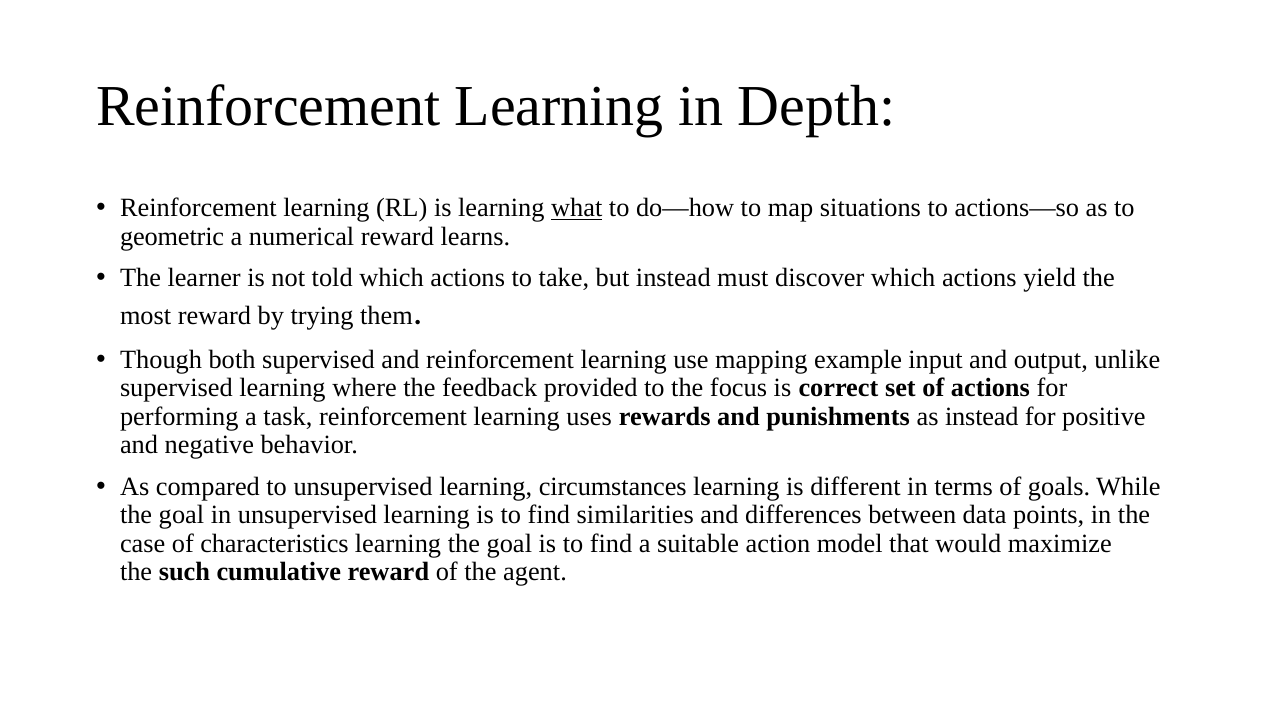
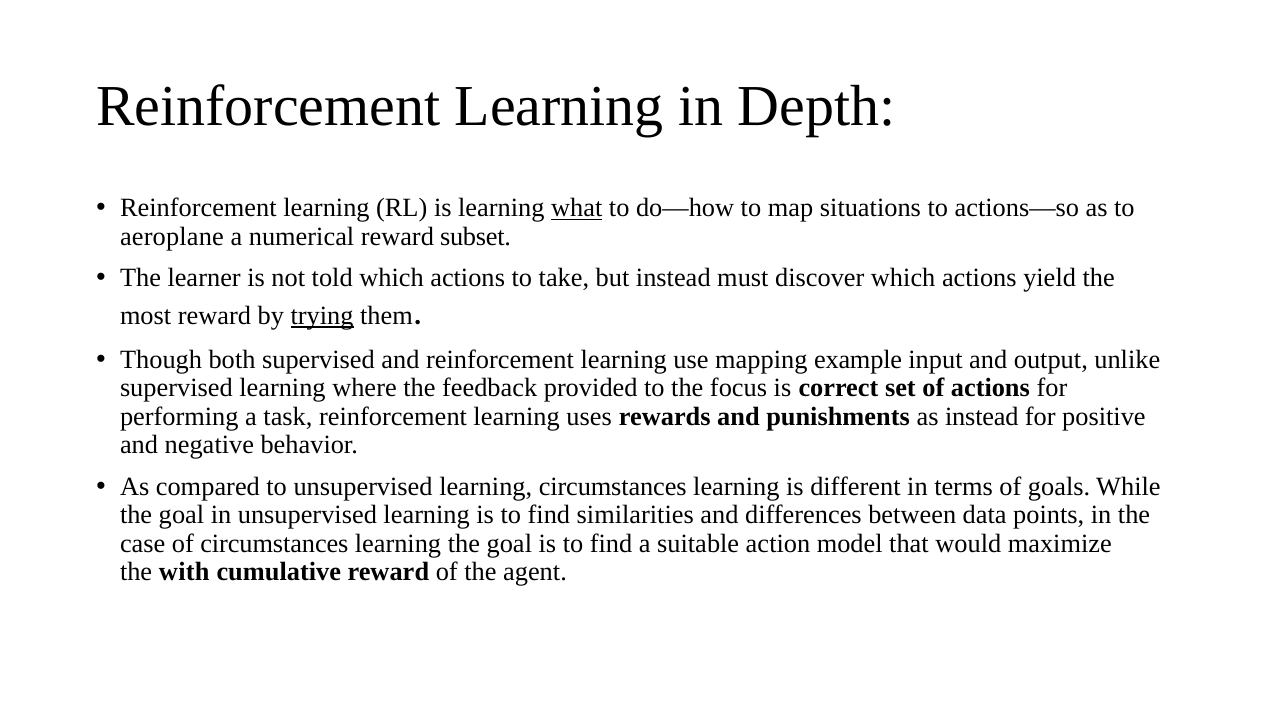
geometric: geometric -> aeroplane
learns: learns -> subset
trying underline: none -> present
of characteristics: characteristics -> circumstances
such: such -> with
